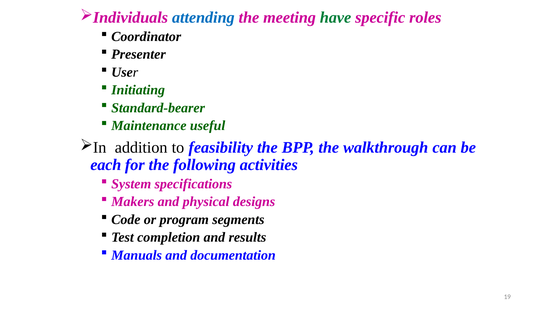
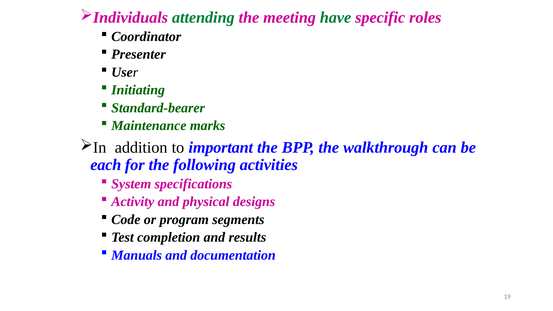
attending colour: blue -> green
useful: useful -> marks
feasibility: feasibility -> important
Makers: Makers -> Activity
